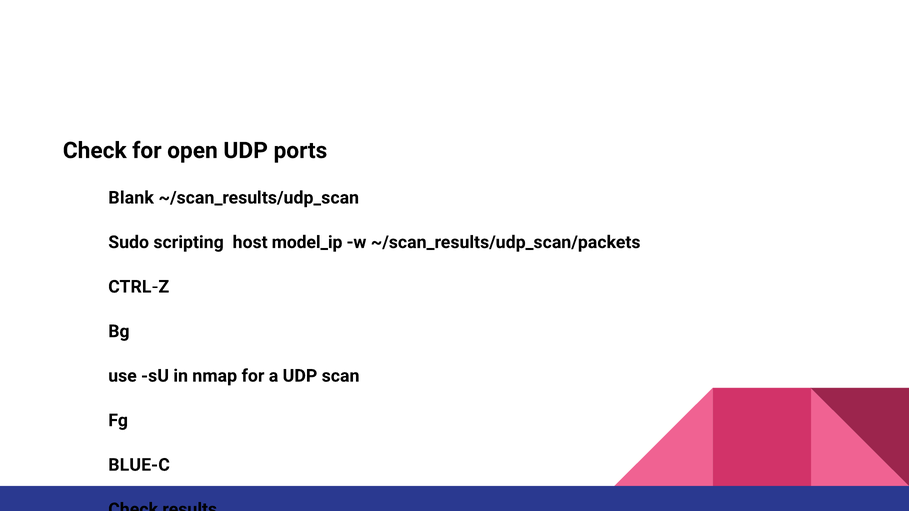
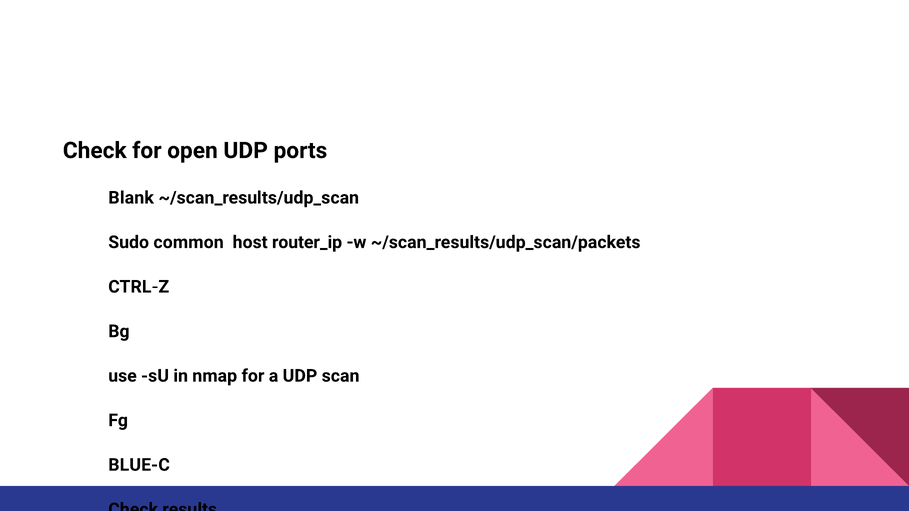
scripting: scripting -> common
model_ip: model_ip -> router_ip
